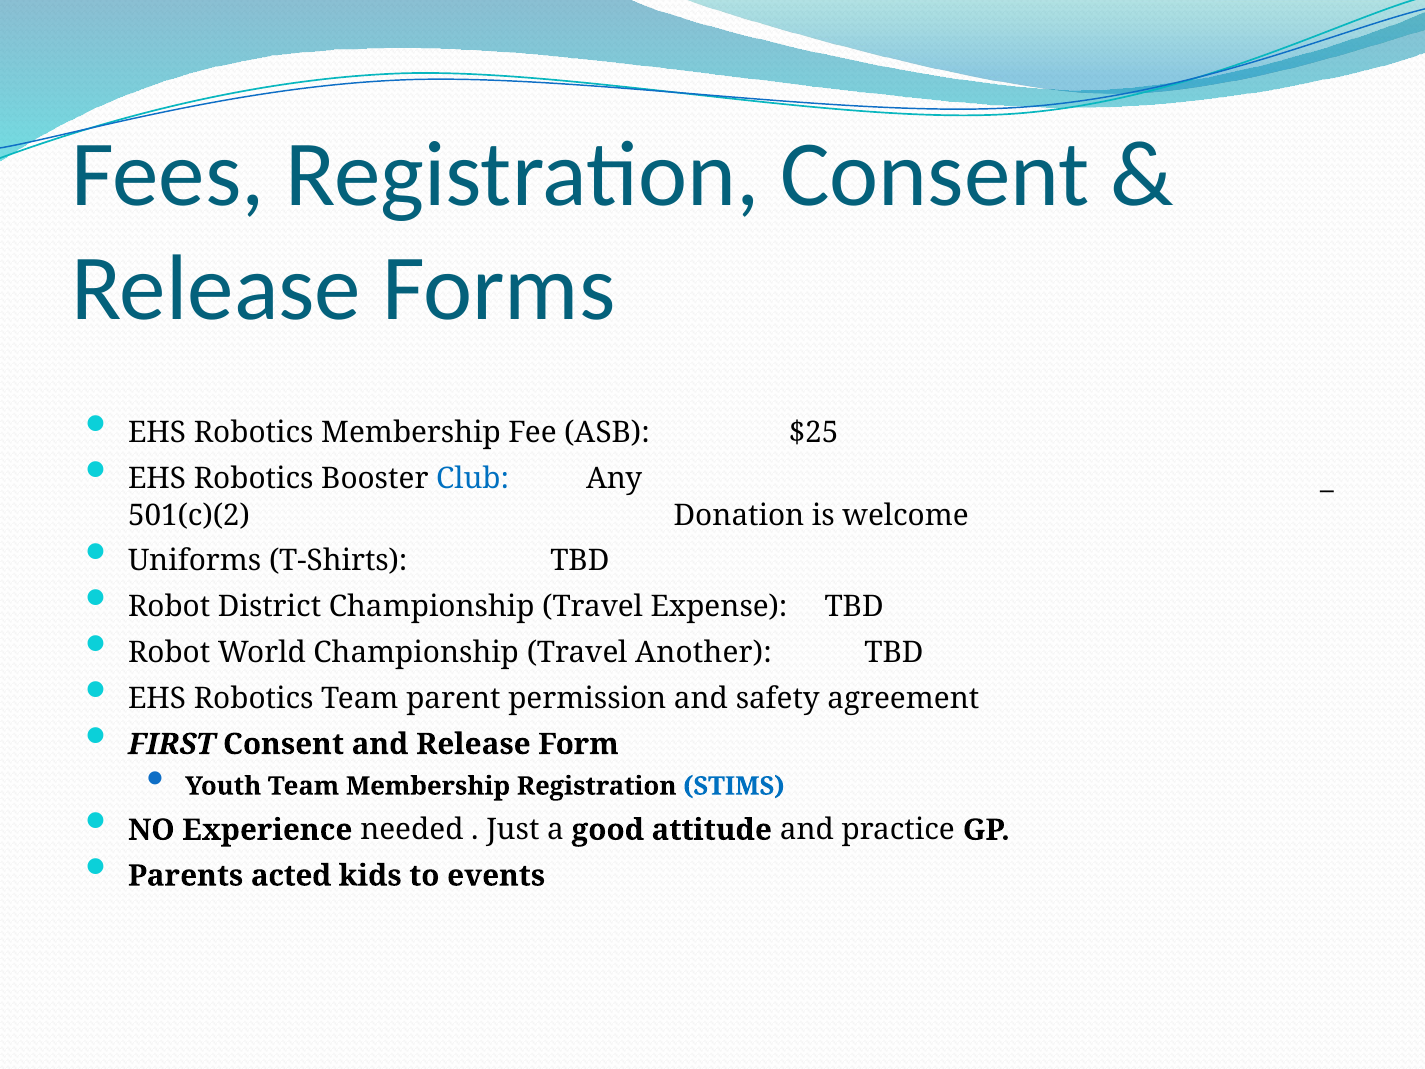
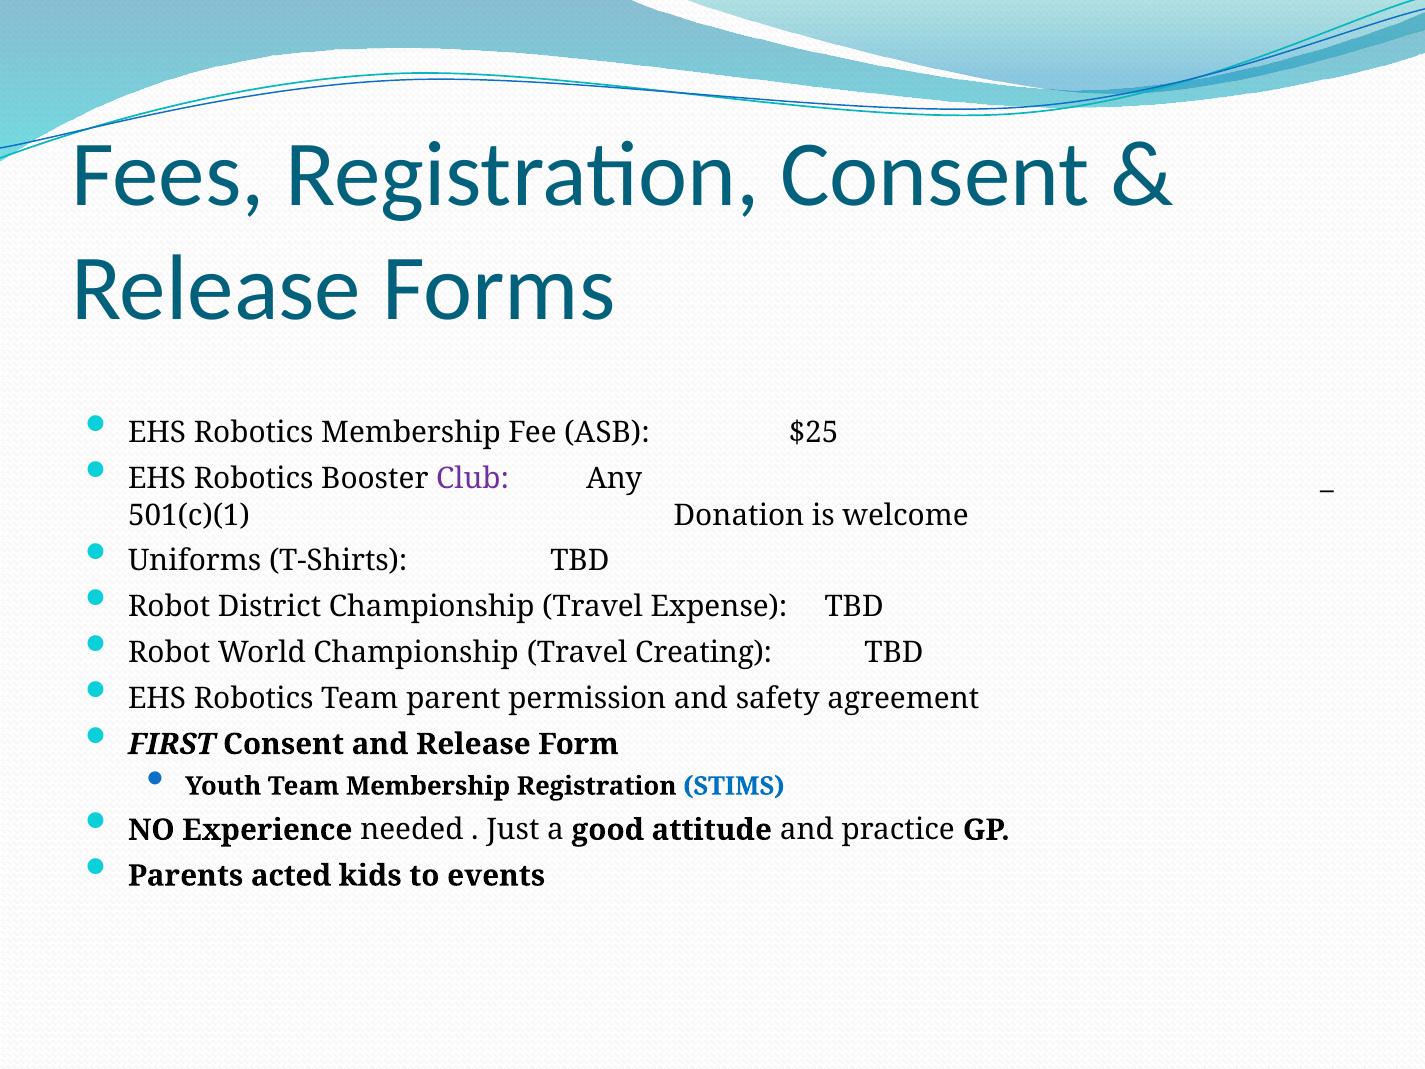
Club colour: blue -> purple
501(c)(2: 501(c)(2 -> 501(c)(1
Another: Another -> Creating
